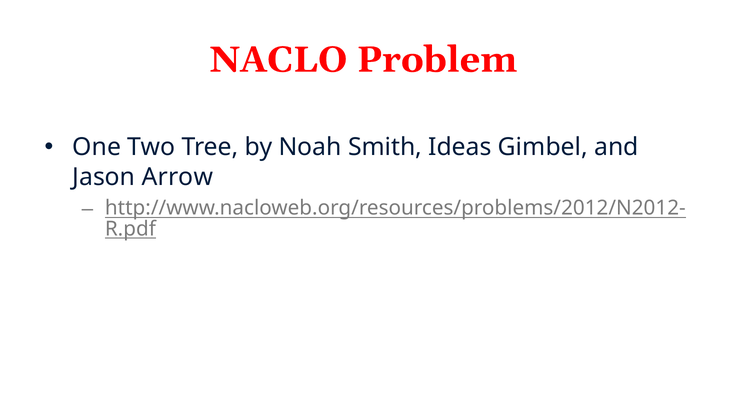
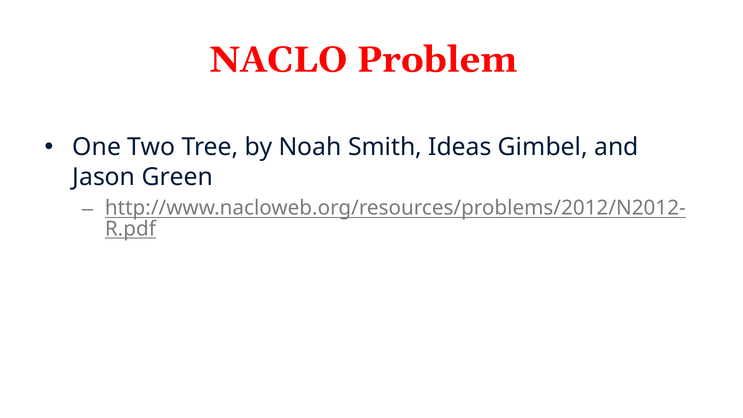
Arrow: Arrow -> Green
